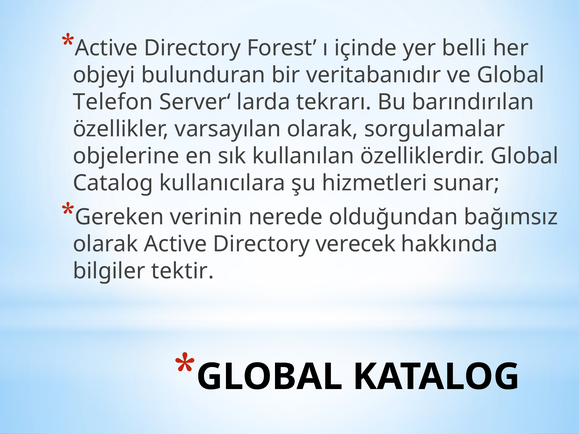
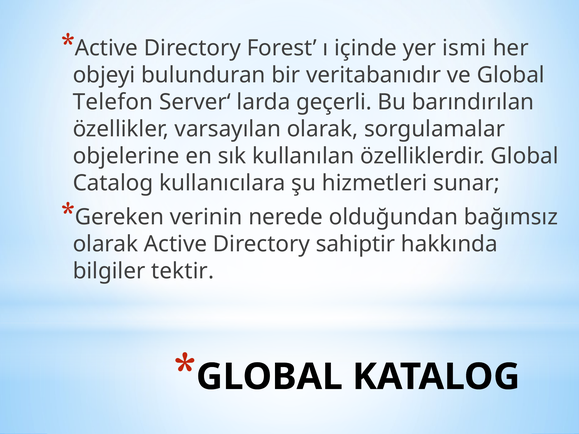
belli: belli -> ismi
tekrarı: tekrarı -> geçerli
verecek: verecek -> sahiptir
